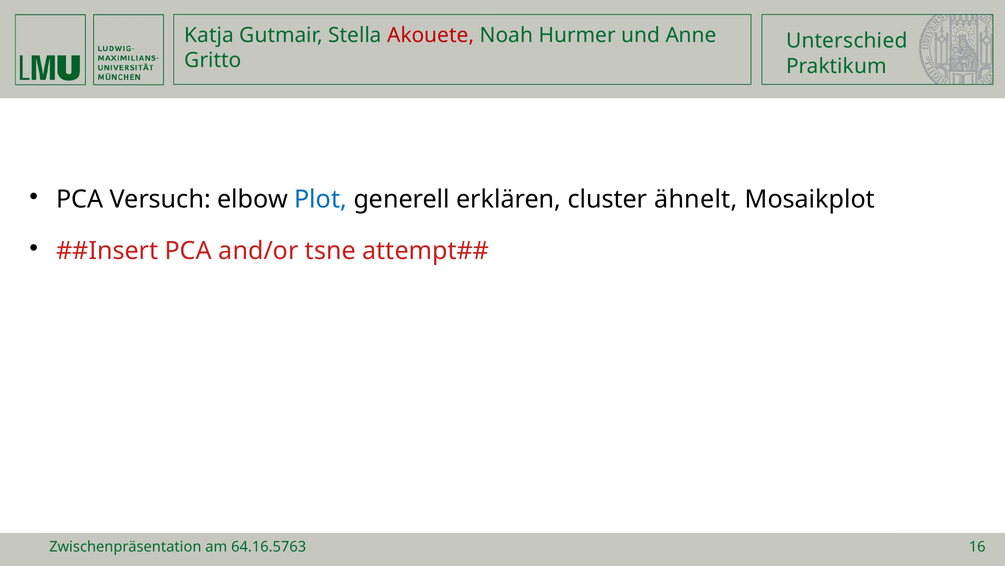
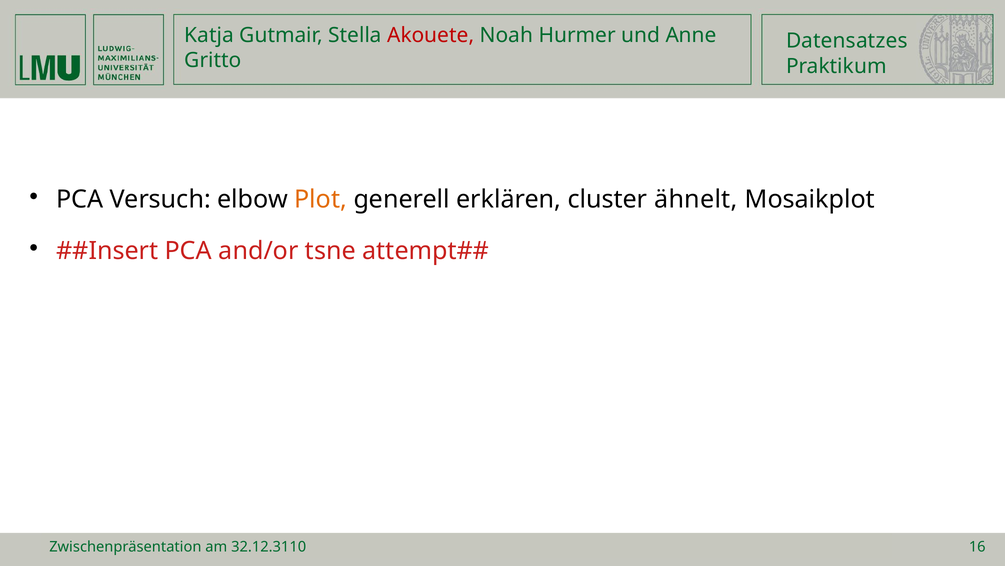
Unterschied: Unterschied -> Datensatzes
Plot colour: blue -> orange
64.16.5763: 64.16.5763 -> 32.12.3110
